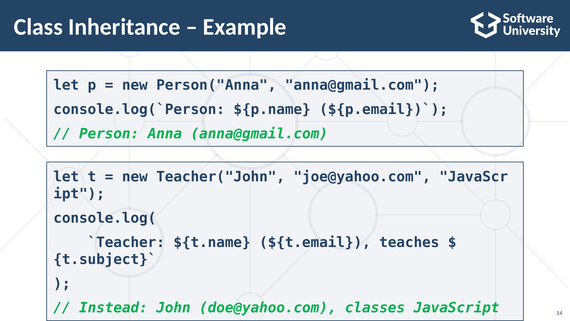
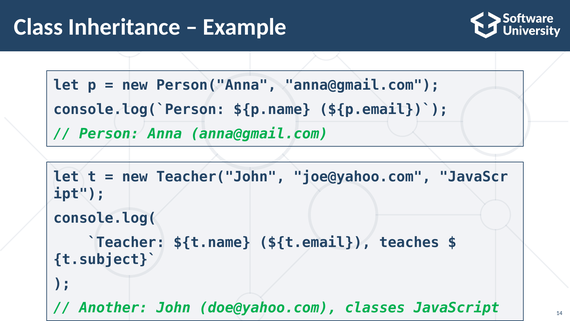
Instead: Instead -> Another
